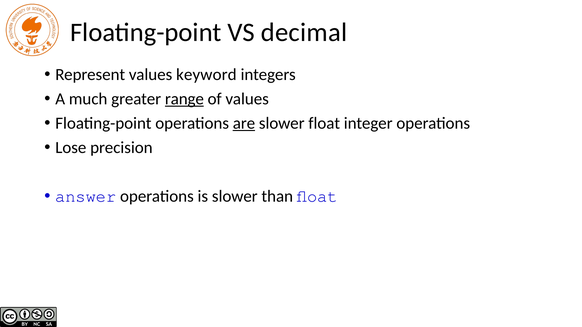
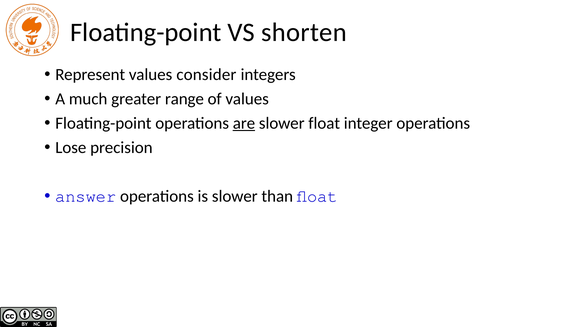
decimal: decimal -> shorten
keyword: keyword -> consider
range underline: present -> none
